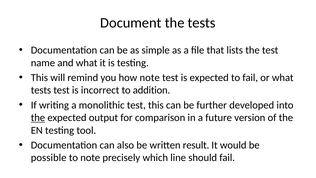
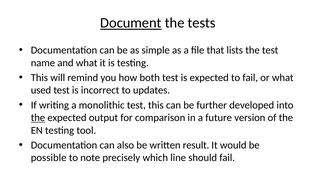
Document underline: none -> present
how note: note -> both
tests at (41, 90): tests -> used
addition: addition -> updates
